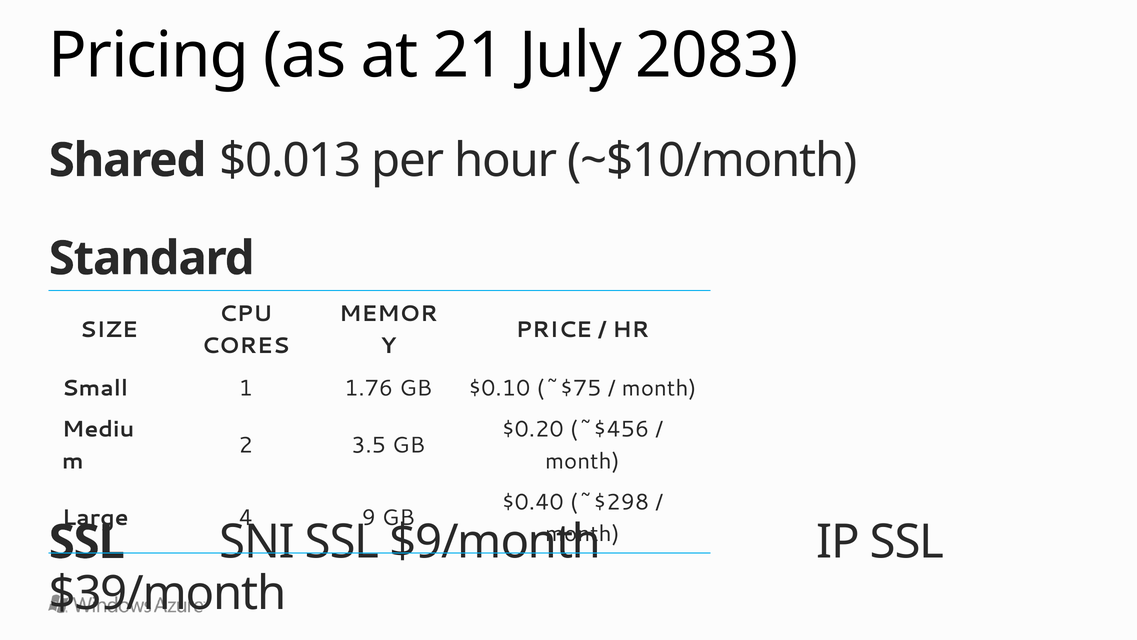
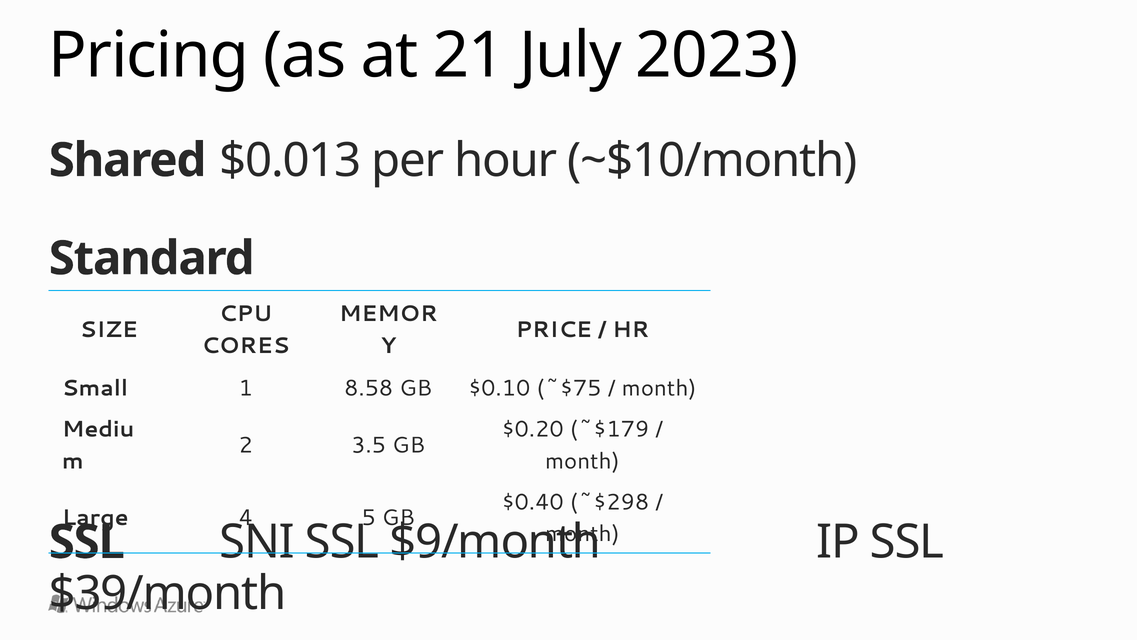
2083: 2083 -> 2023
1.76: 1.76 -> 8.58
~$456: ~$456 -> ~$179
9: 9 -> 5
